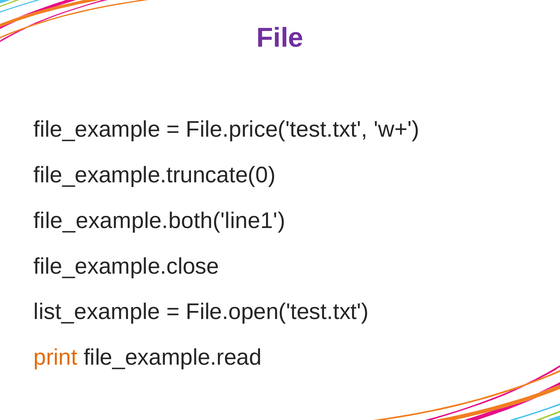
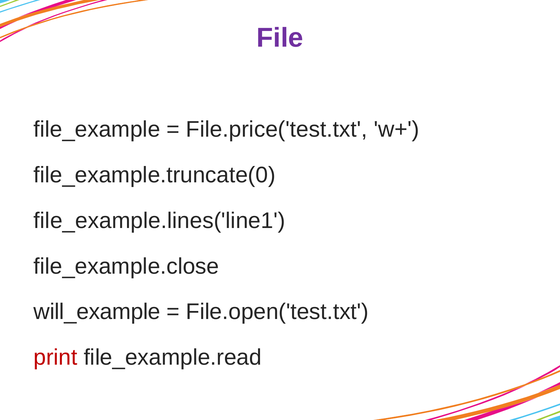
file_example.both('line1: file_example.both('line1 -> file_example.lines('line1
list_example: list_example -> will_example
print colour: orange -> red
